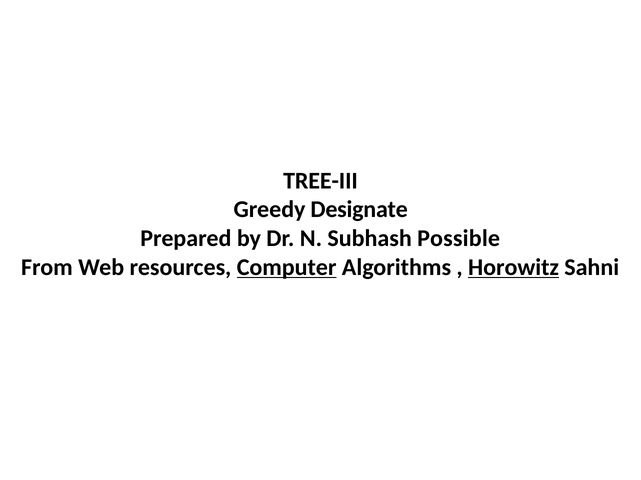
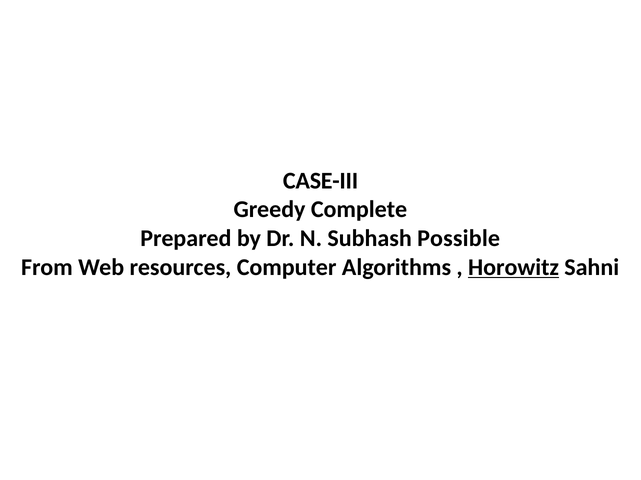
TREE-III: TREE-III -> CASE-III
Designate: Designate -> Complete
Computer underline: present -> none
